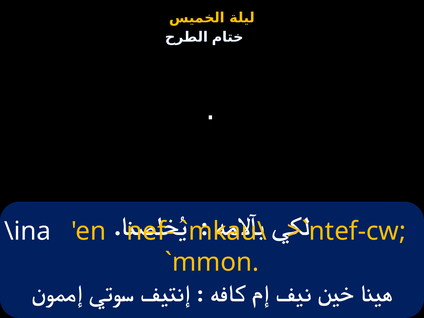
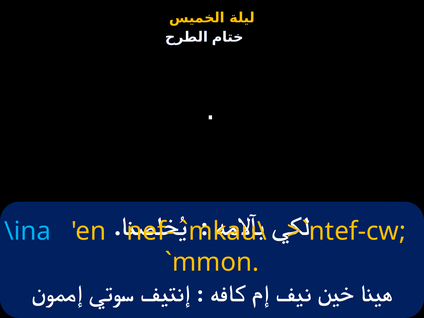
\ina colour: white -> light blue
